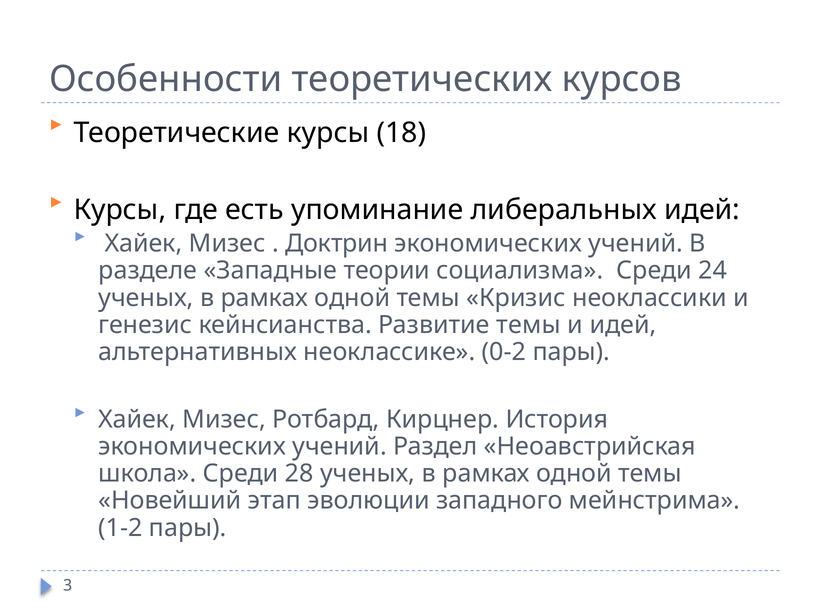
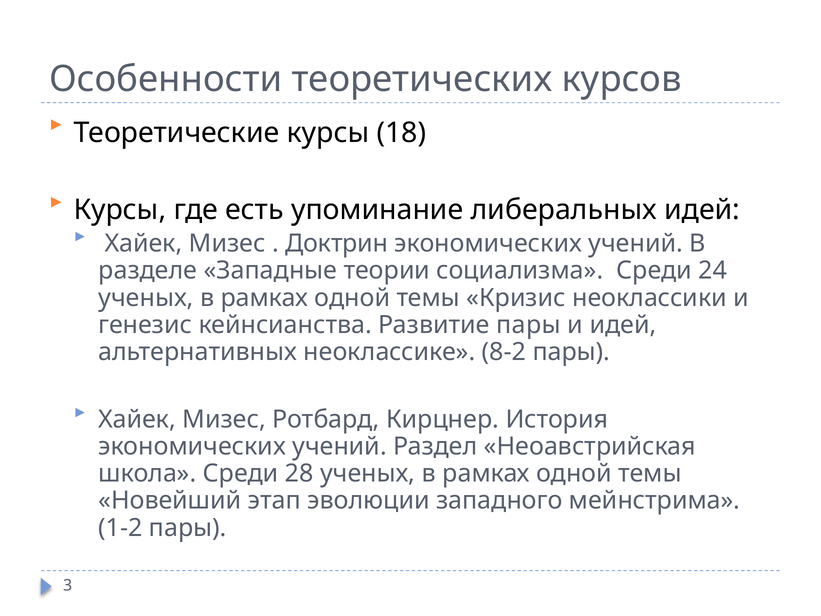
Развитие темы: темы -> пары
0-2: 0-2 -> 8-2
